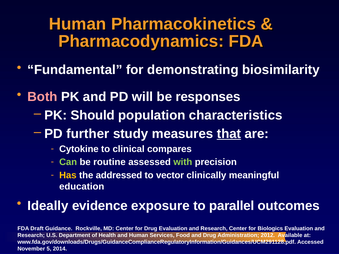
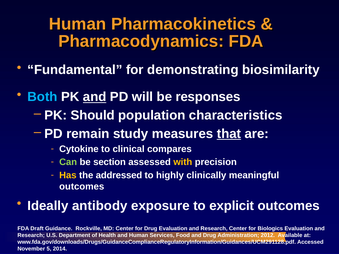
Both colour: pink -> light blue
and at (95, 97) underline: none -> present
further: further -> remain
routine: routine -> section
with colour: light green -> yellow
vector: vector -> highly
education at (82, 187): education -> outcomes
evidence: evidence -> antibody
parallel: parallel -> explicit
